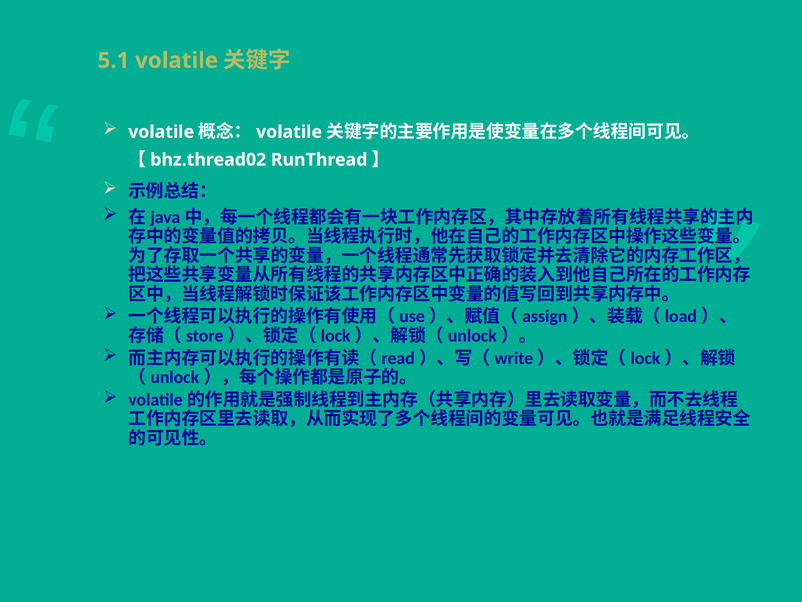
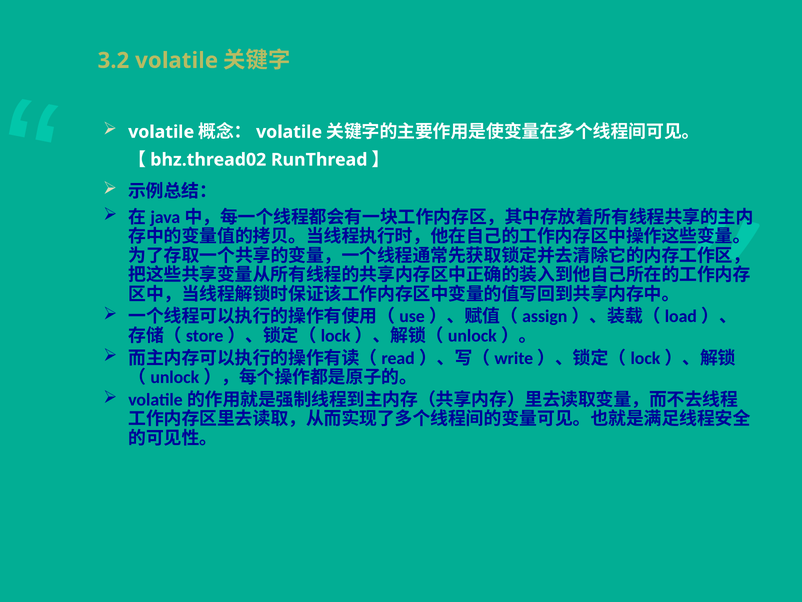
5.1: 5.1 -> 3.2
